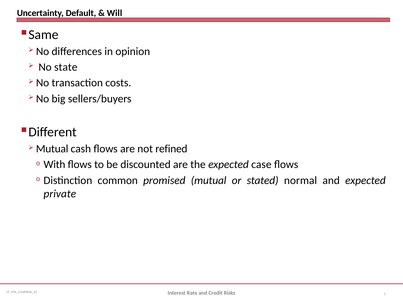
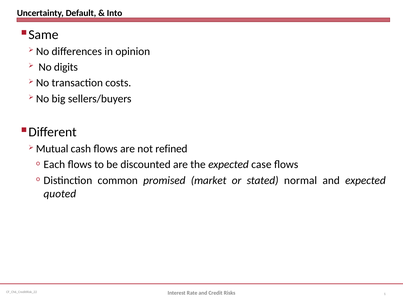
Will: Will -> Into
state: state -> digits
With: With -> Each
promised mutual: mutual -> market
private: private -> quoted
